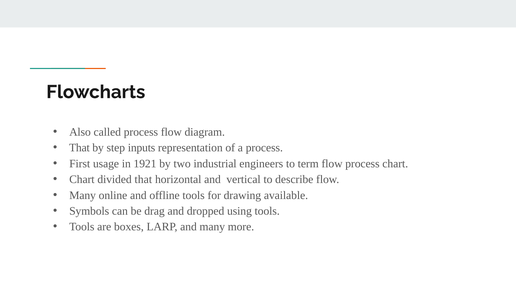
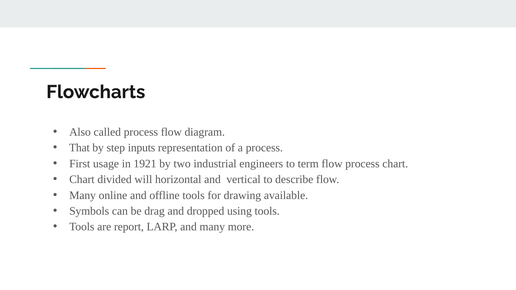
divided that: that -> will
boxes: boxes -> report
